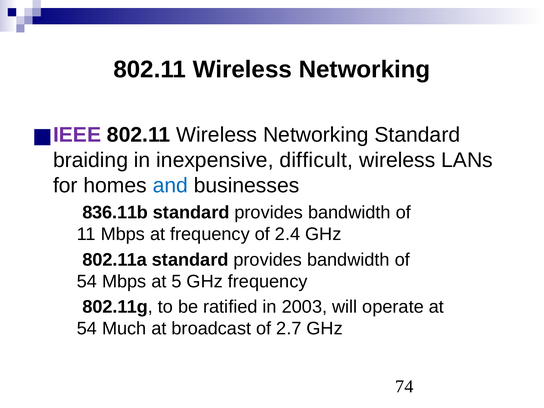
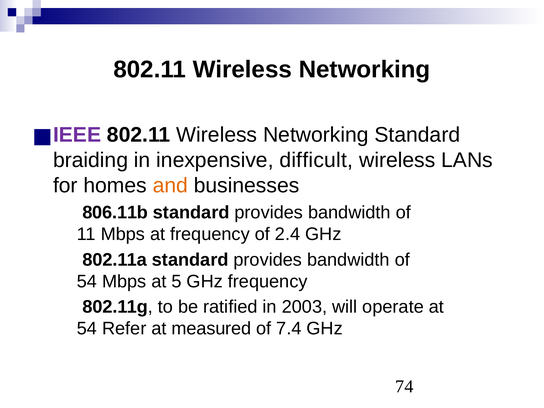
and colour: blue -> orange
836.11b: 836.11b -> 806.11b
Much: Much -> Refer
broadcast: broadcast -> measured
2.7: 2.7 -> 7.4
